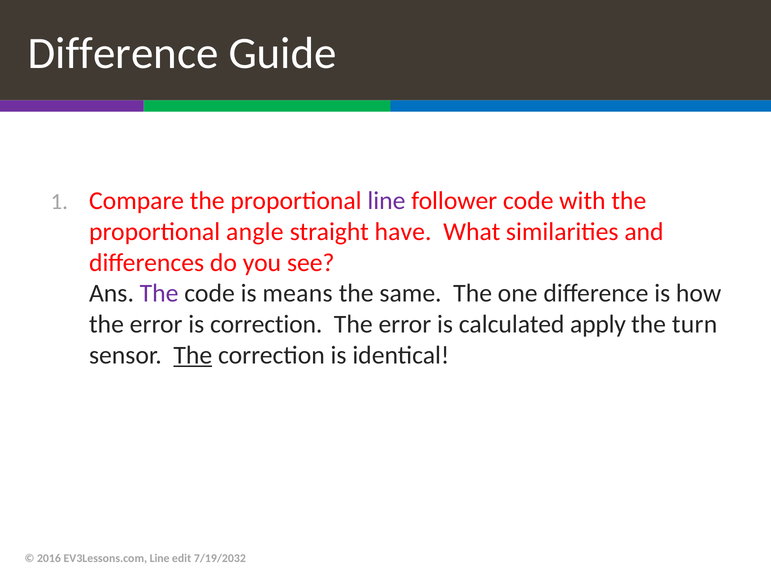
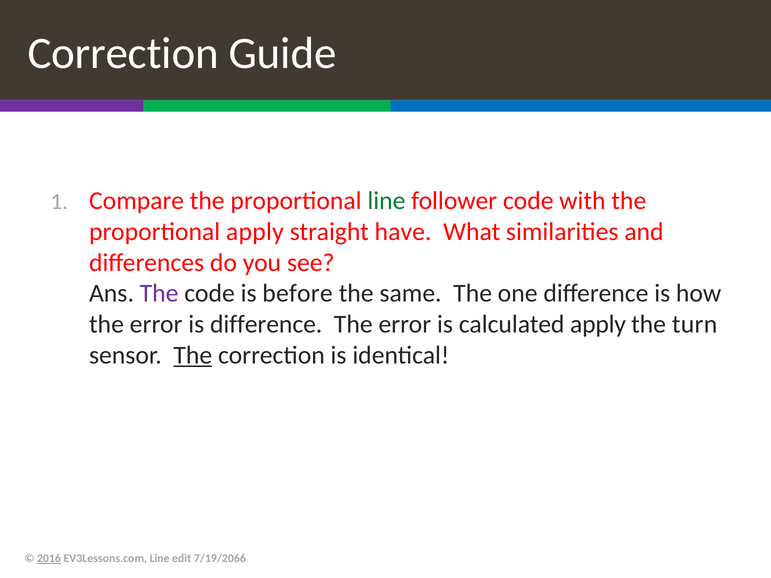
Difference at (123, 53): Difference -> Correction
line at (386, 201) colour: purple -> green
proportional angle: angle -> apply
means: means -> before
is correction: correction -> difference
2016 underline: none -> present
7/19/2032: 7/19/2032 -> 7/19/2066
